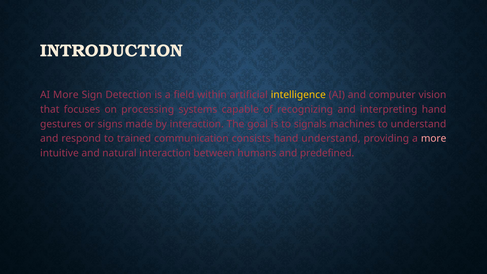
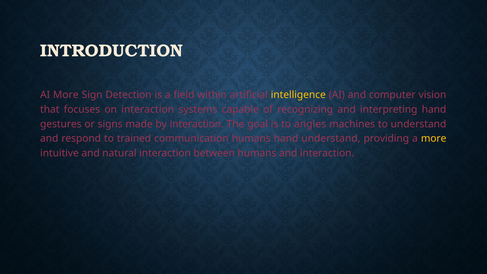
on processing: processing -> interaction
signals: signals -> angles
communication consists: consists -> humans
more at (434, 139) colour: pink -> yellow
and predefined: predefined -> interaction
